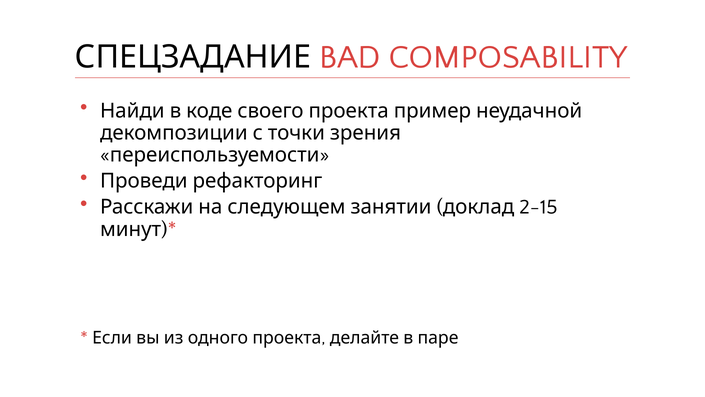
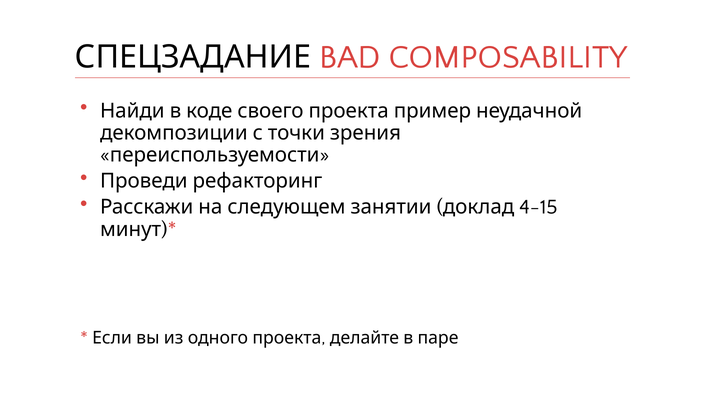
2-15: 2-15 -> 4-15
